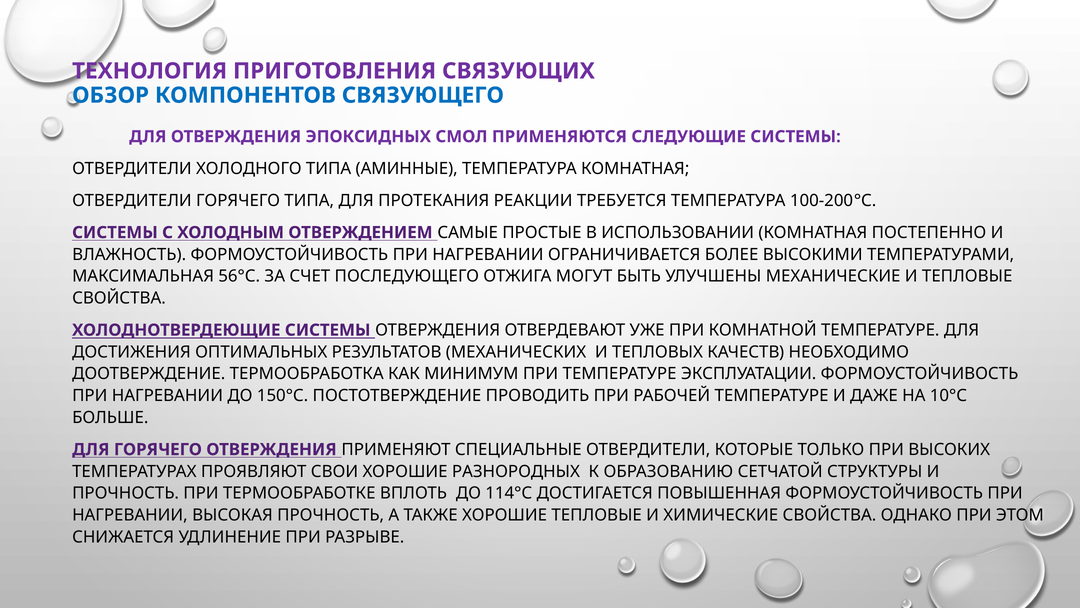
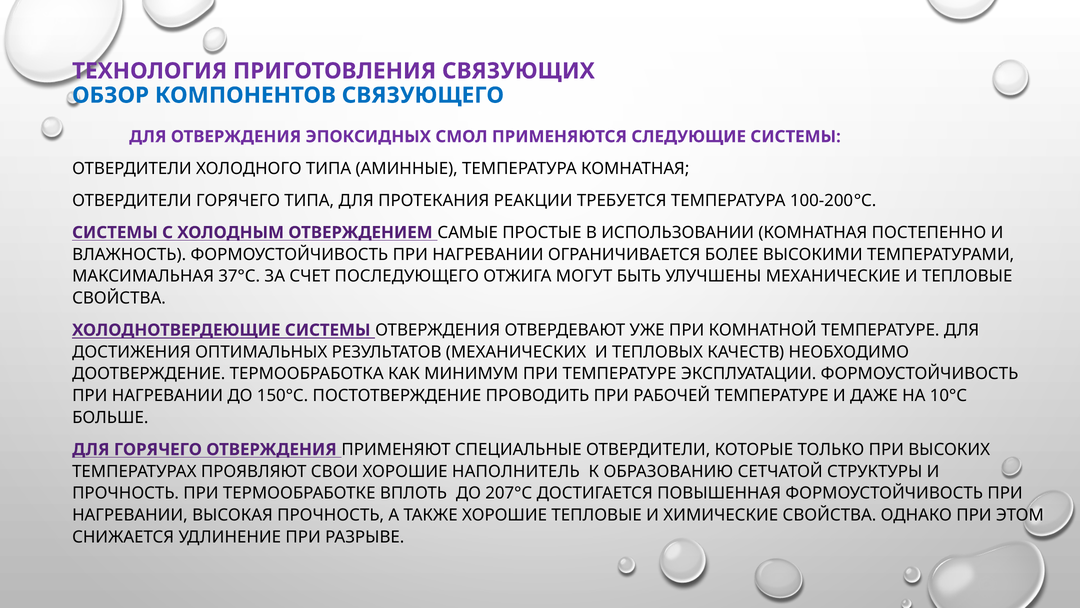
56°С: 56°С -> 37°С
РАЗНОРОДНЫХ: РАЗНОРОДНЫХ -> НАПОЛНИТЕЛЬ
114°С: 114°С -> 207°С
